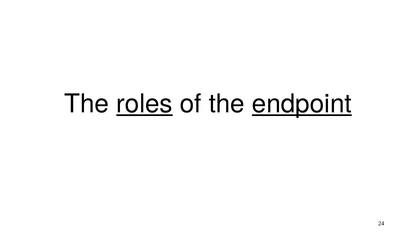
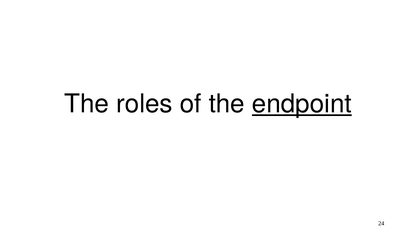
roles underline: present -> none
